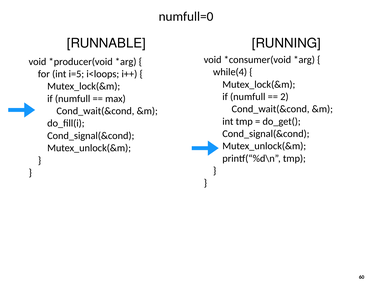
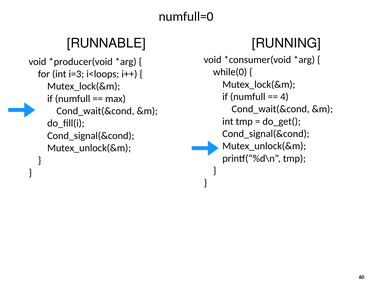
while(4: while(4 -> while(0
i=5: i=5 -> i=3
2: 2 -> 4
